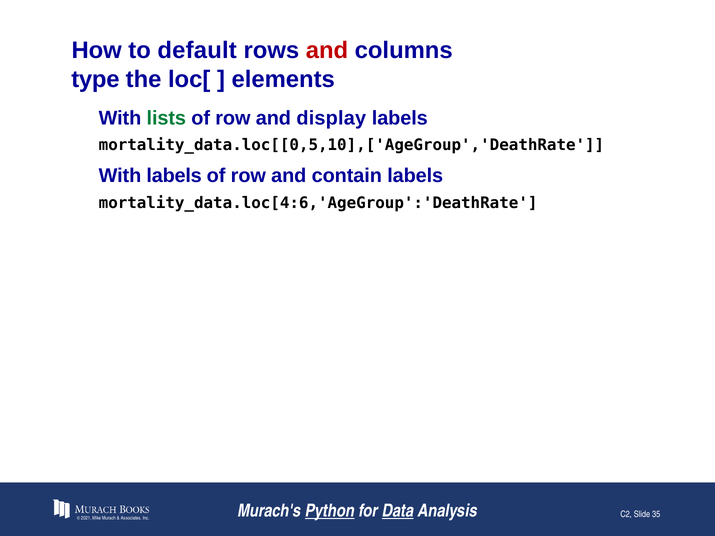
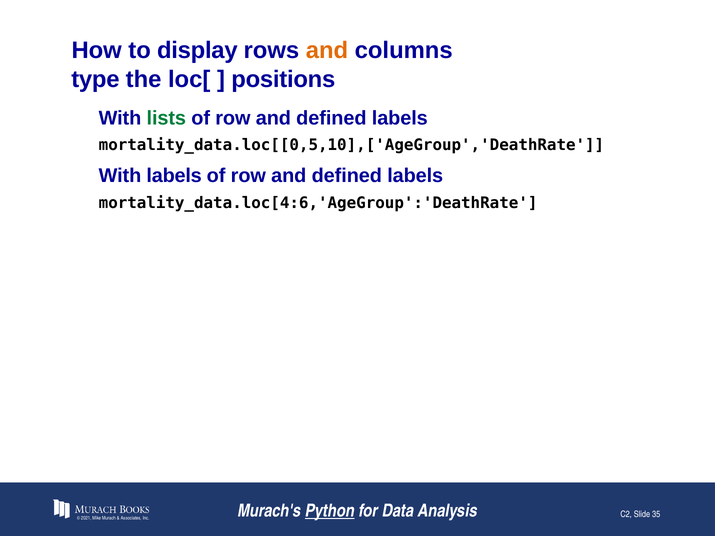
default: default -> display
and at (327, 51) colour: red -> orange
elements: elements -> positions
display at (331, 118): display -> defined
contain at (347, 176): contain -> defined
Data underline: present -> none
